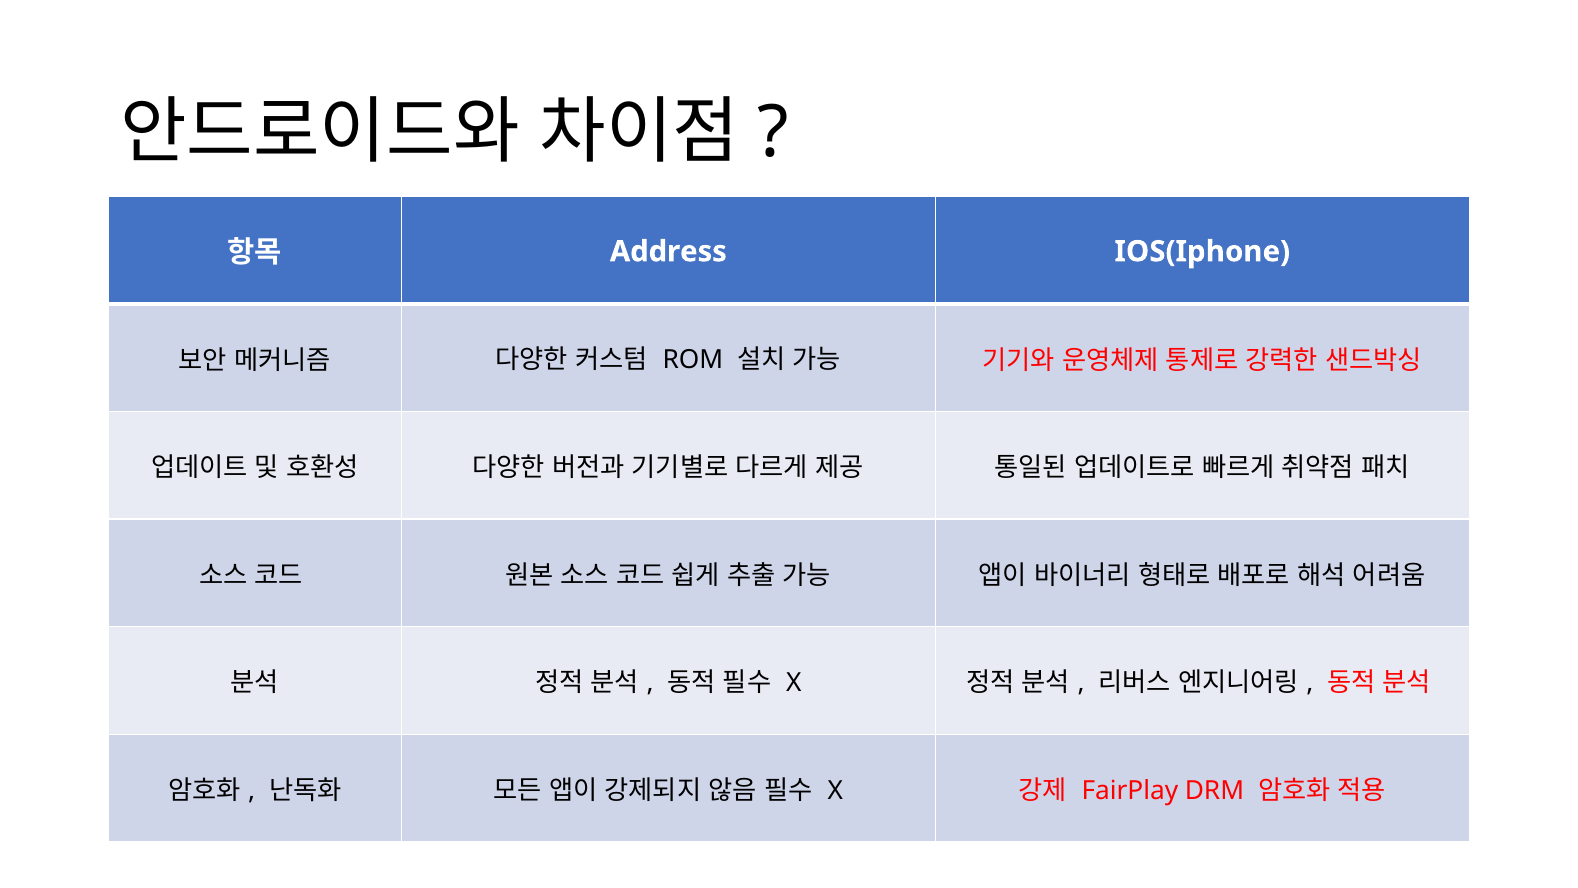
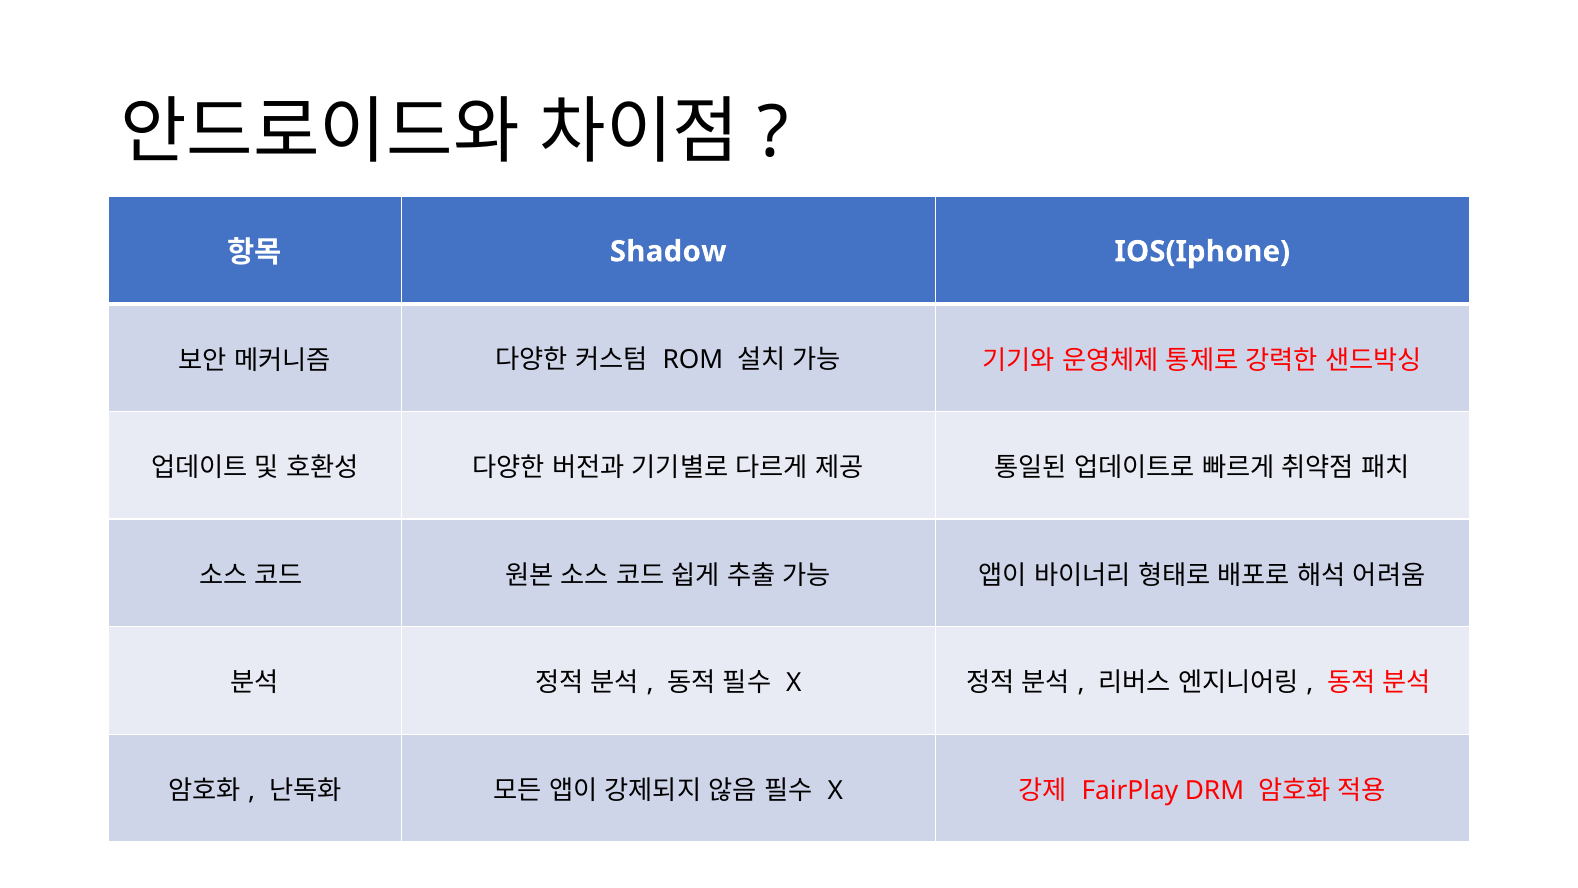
Address: Address -> Shadow
